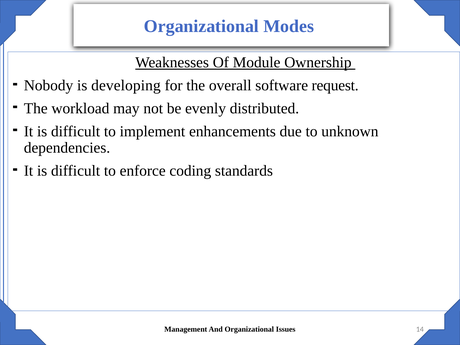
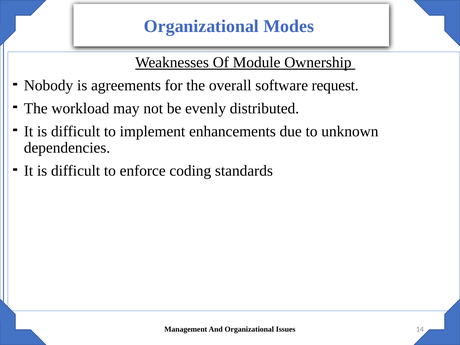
developing: developing -> agreements
